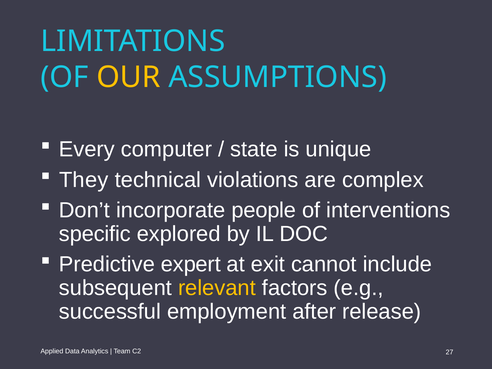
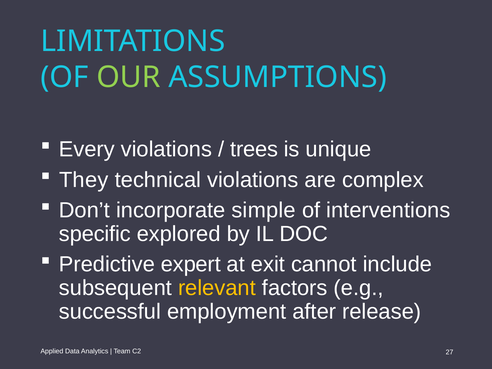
OUR colour: yellow -> light green
Every computer: computer -> violations
state: state -> trees
people: people -> simple
